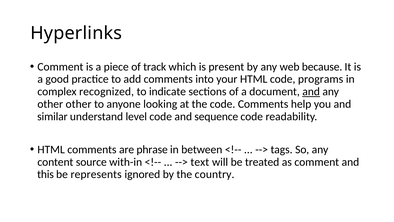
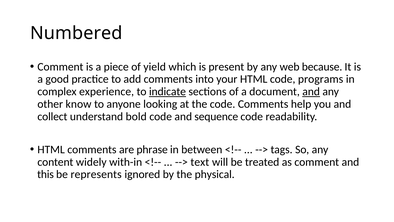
Hyperlinks: Hyperlinks -> Numbered
track: track -> yield
recognized: recognized -> experience
indicate underline: none -> present
other other: other -> know
similar: similar -> collect
level: level -> bold
source: source -> widely
country: country -> physical
